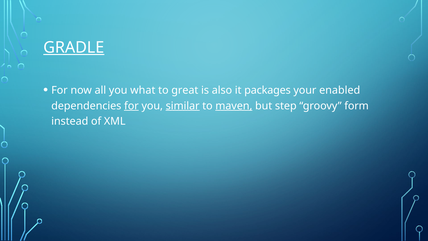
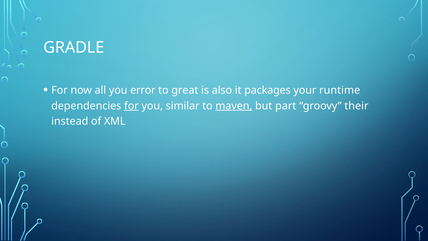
GRADLE underline: present -> none
what: what -> error
enabled: enabled -> runtime
similar underline: present -> none
step: step -> part
form: form -> their
